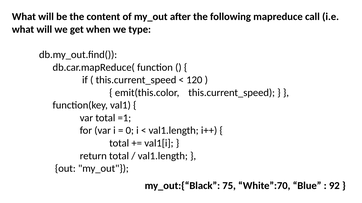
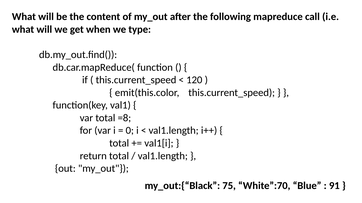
=1: =1 -> =8
92: 92 -> 91
